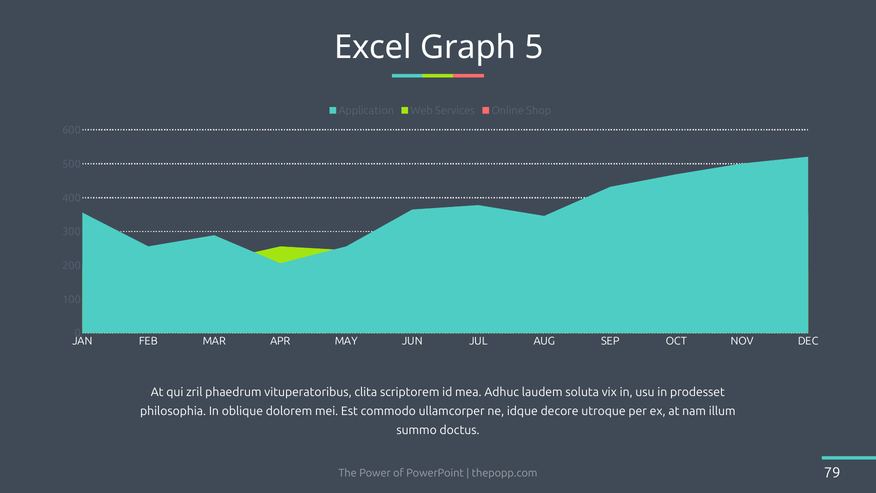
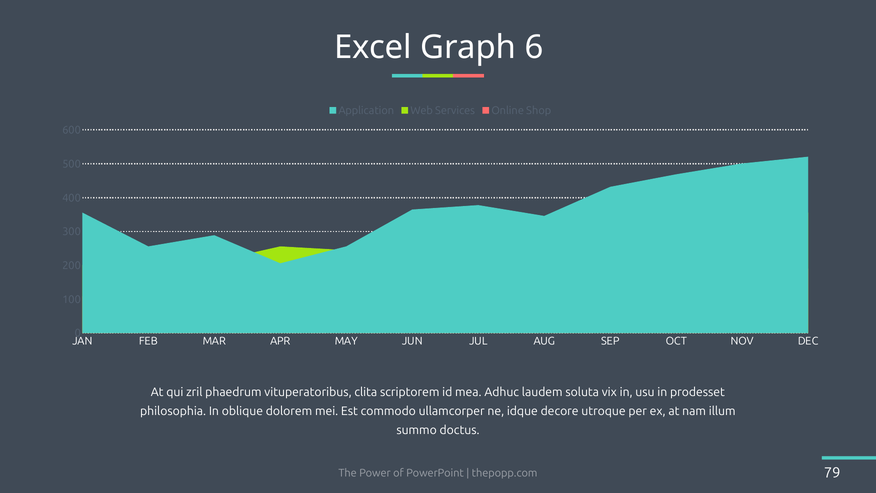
5: 5 -> 6
